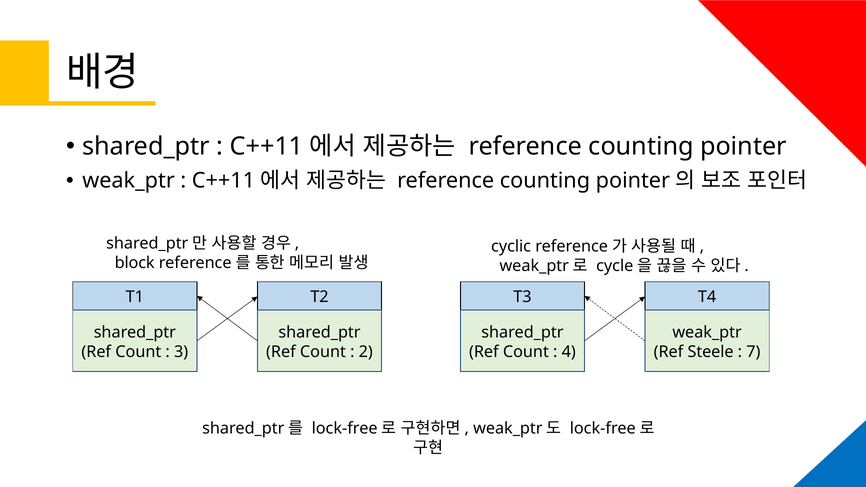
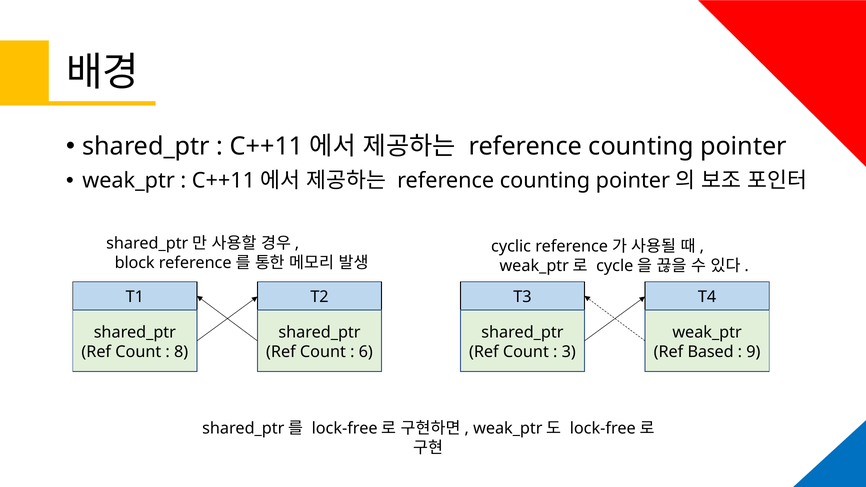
3: 3 -> 8
2: 2 -> 6
4: 4 -> 3
Steele: Steele -> Based
7: 7 -> 9
